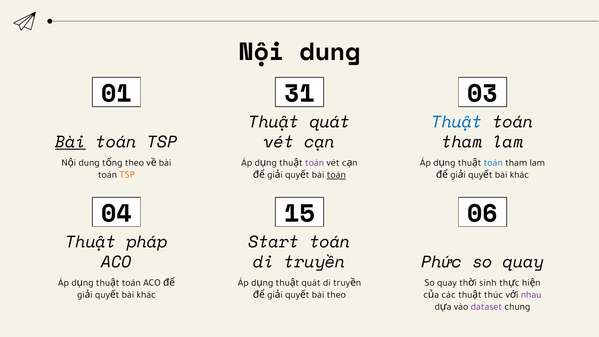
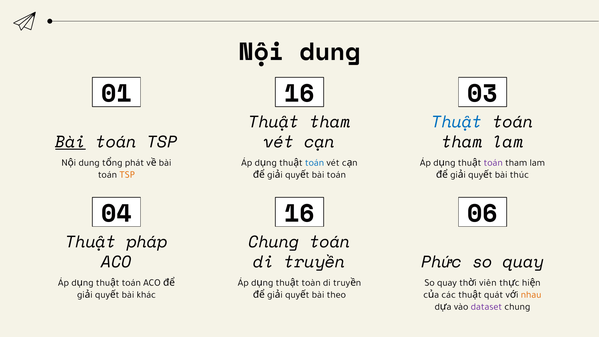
01 31: 31 -> 16
Thuật quát: quát -> tham
theo at (134, 163): theo -> phát
toán at (315, 163) colour: purple -> blue
toán at (493, 163) colour: blue -> purple
toán at (336, 175) underline: present -> none
khác at (519, 175): khác -> thúc
04 15: 15 -> 16
Start at (274, 242): Start -> Chung
quát at (311, 283): quát -> toàn
sinh: sinh -> viên
thúc: thúc -> quát
nhau colour: purple -> orange
